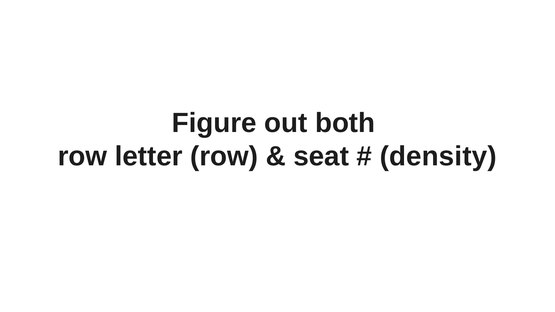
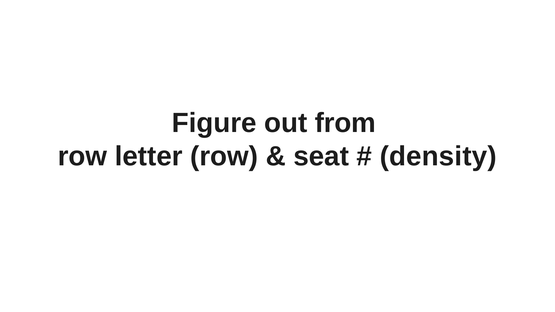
both: both -> from
